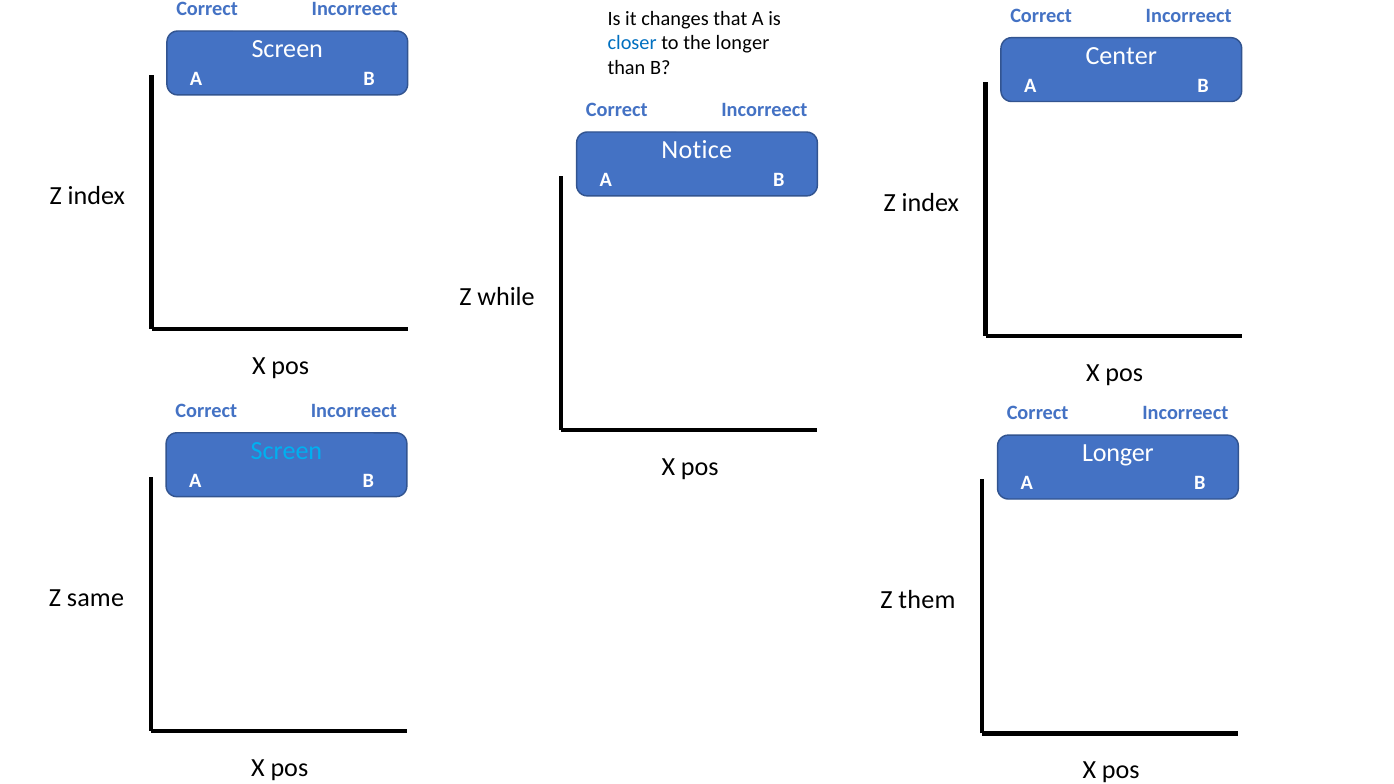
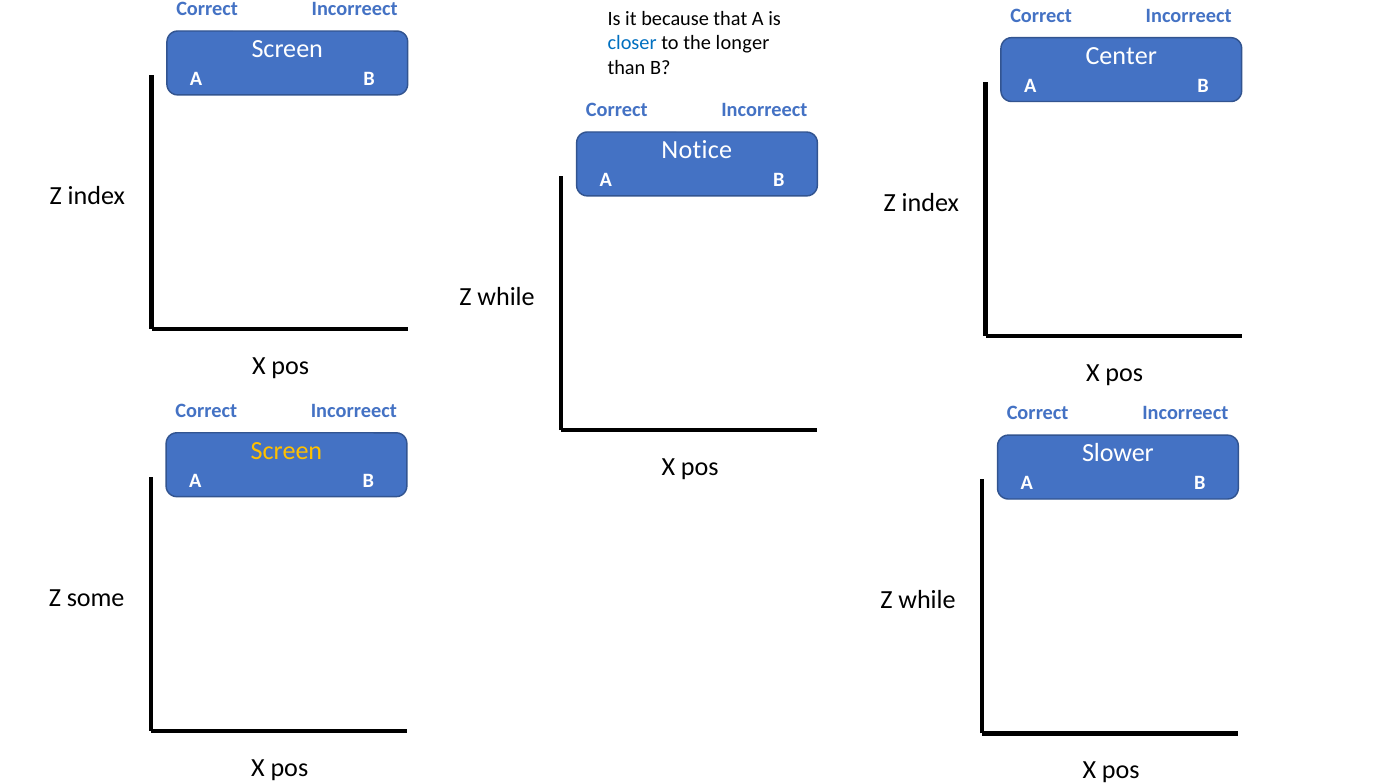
changes: changes -> because
Screen at (286, 451) colour: light blue -> yellow
Longer at (1118, 453): Longer -> Slower
same: same -> some
them at (927, 600): them -> while
